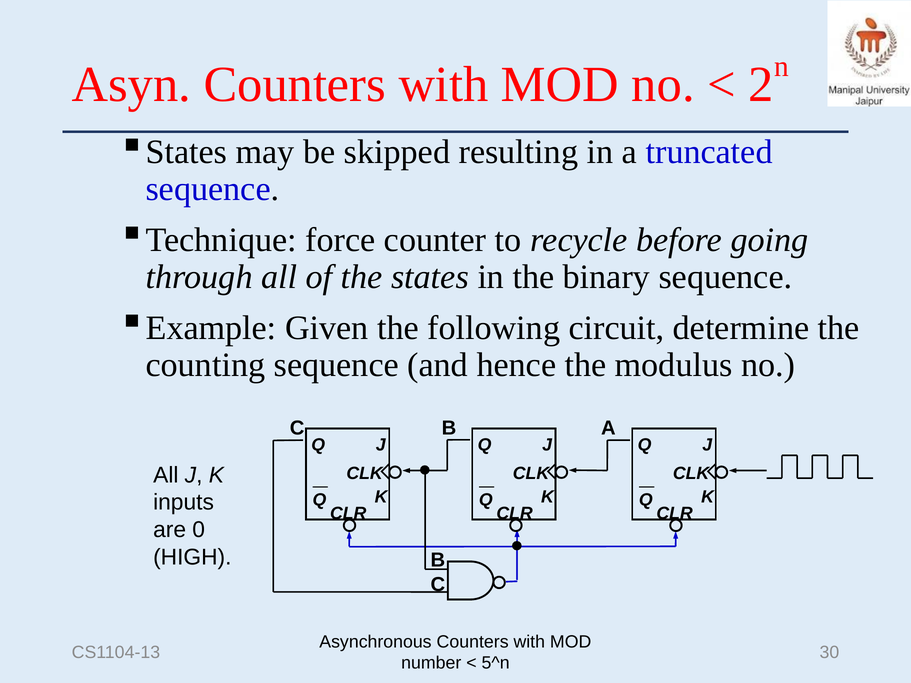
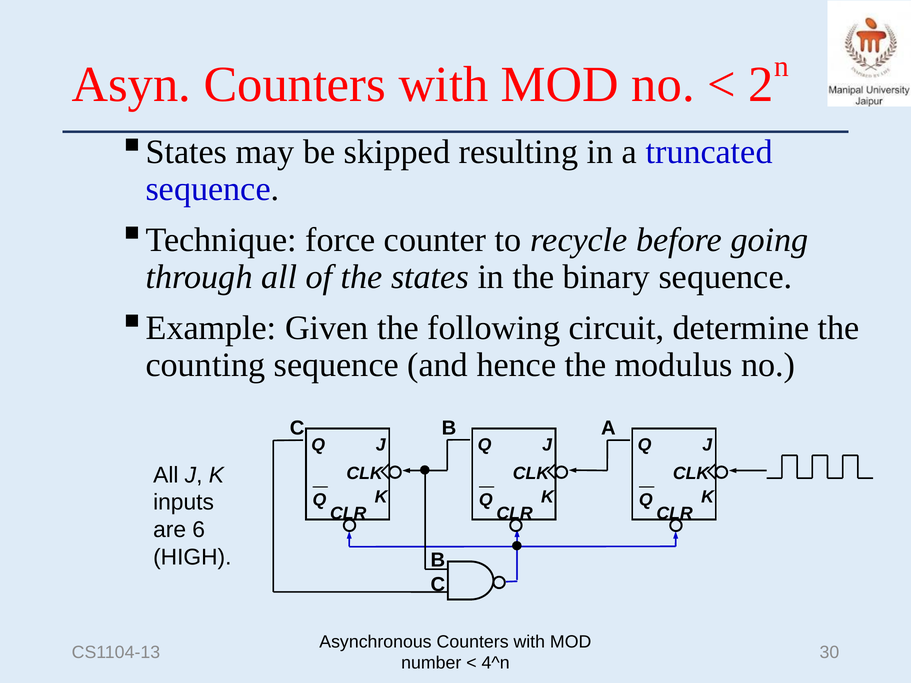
0: 0 -> 6
5^n: 5^n -> 4^n
